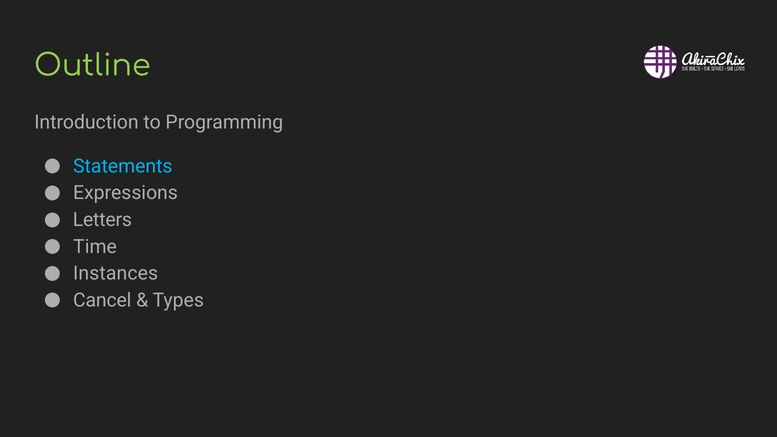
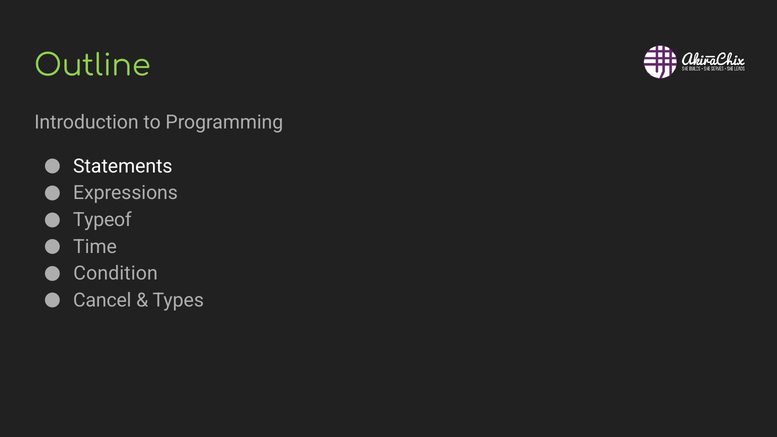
Statements colour: light blue -> white
Letters: Letters -> Typeof
Instances: Instances -> Condition
